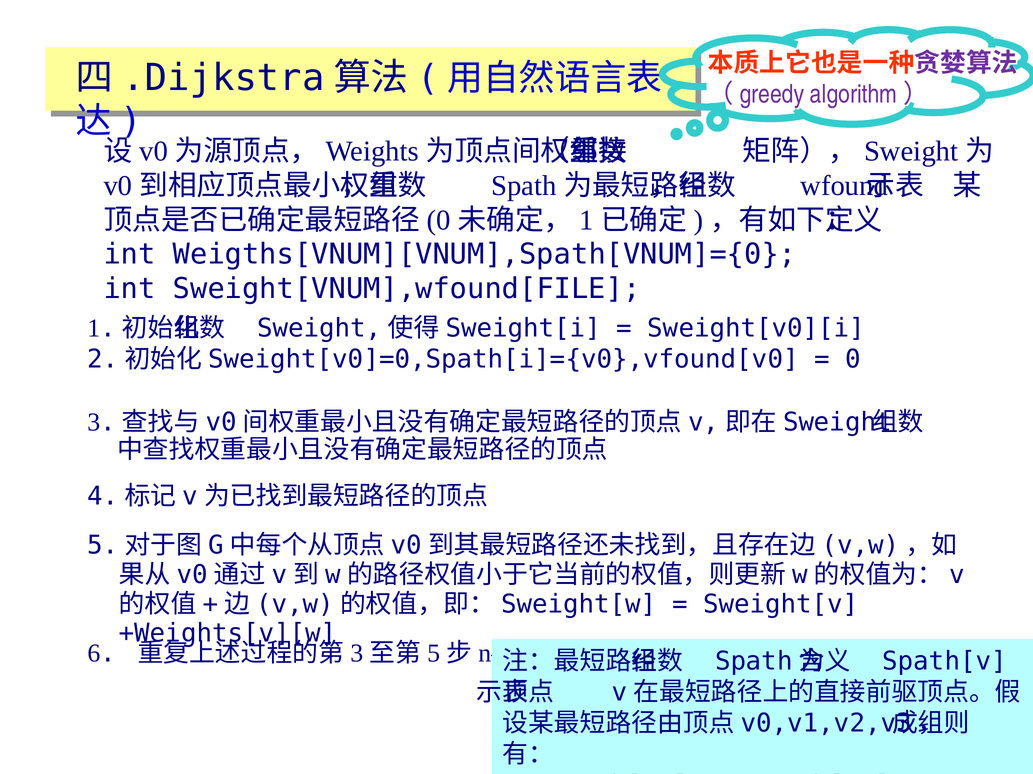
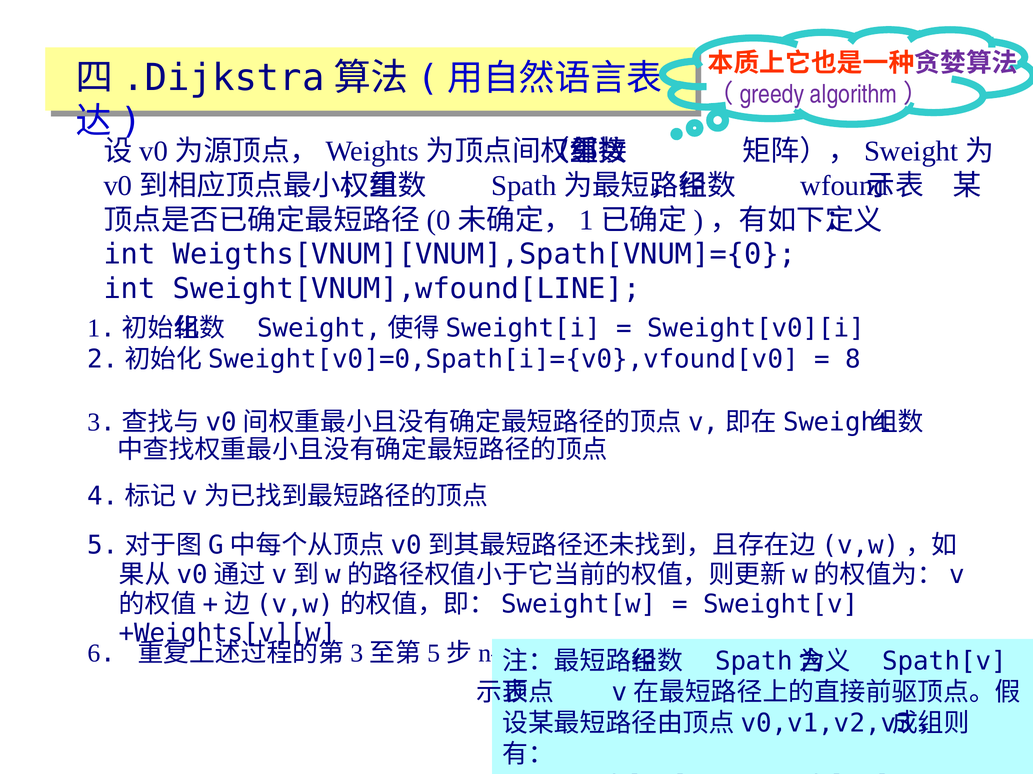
Sweight[VNUM],wfound[FILE: Sweight[VNUM],wfound[FILE -> Sweight[VNUM],wfound[LINE
0: 0 -> 8
